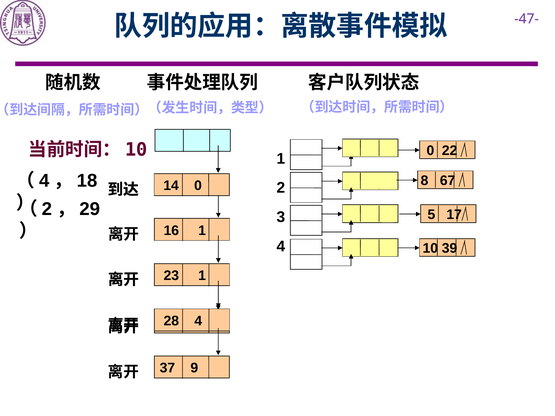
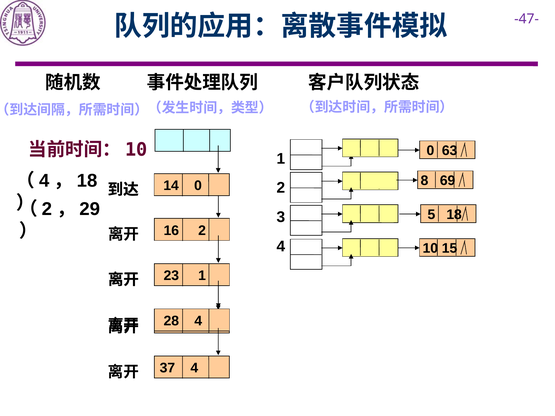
22: 22 -> 63
67: 67 -> 69
17: 17 -> 18
16 1: 1 -> 2
39: 39 -> 15
37 9: 9 -> 4
